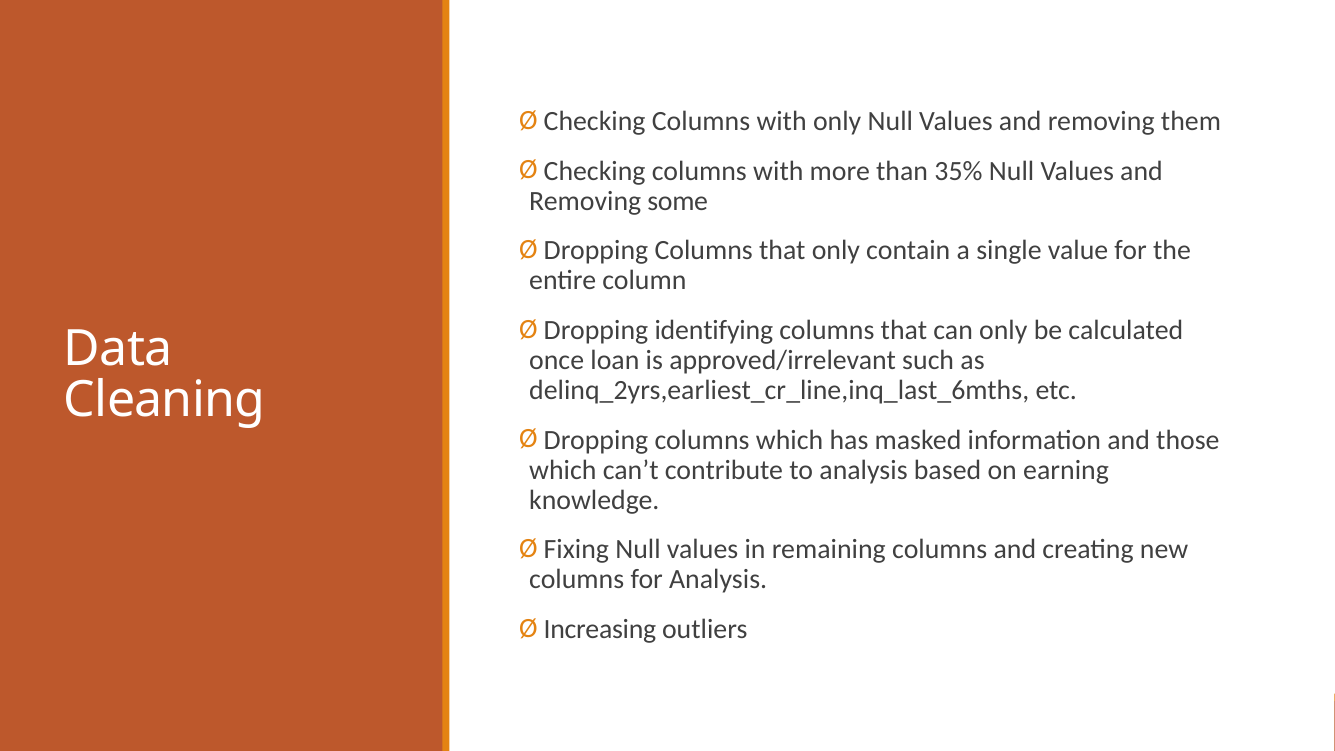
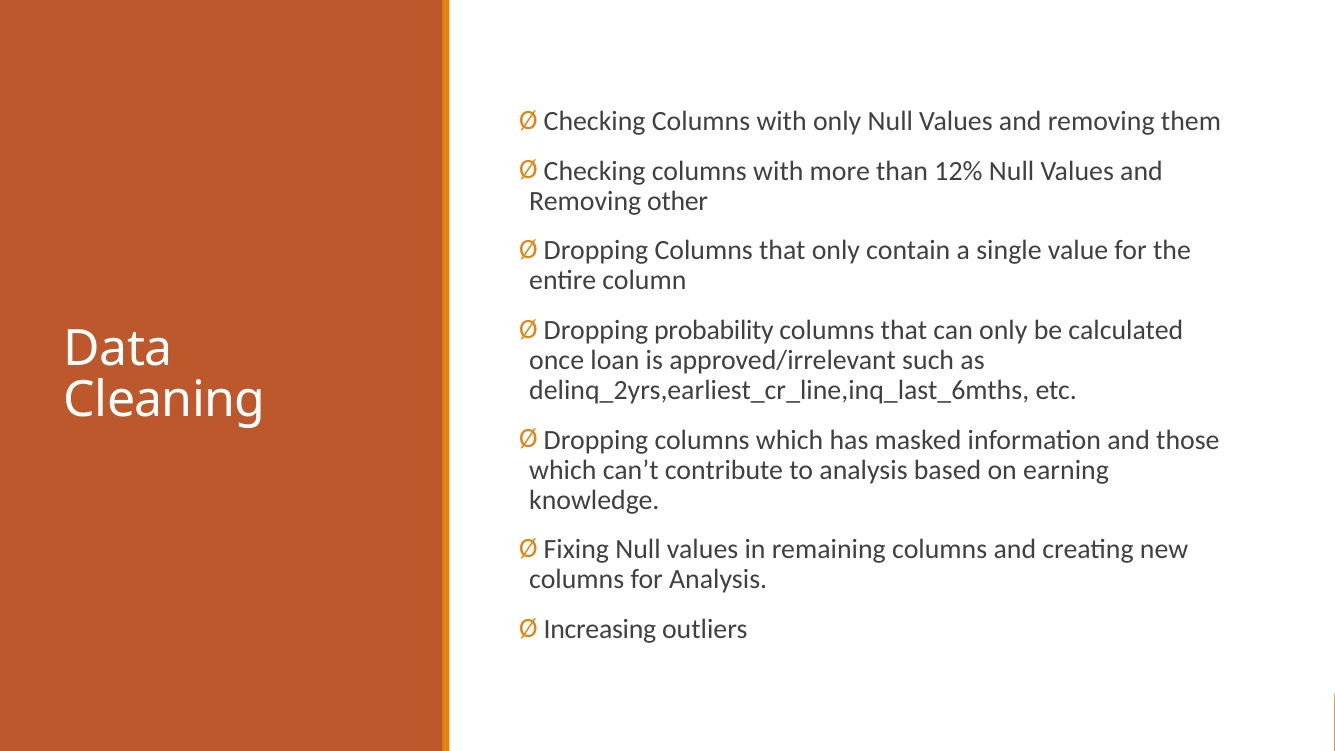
35%: 35% -> 12%
some: some -> other
identifying: identifying -> probability
